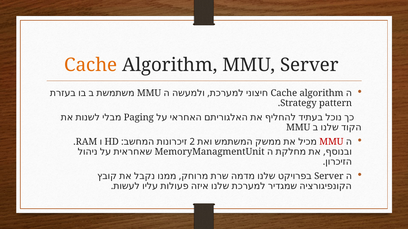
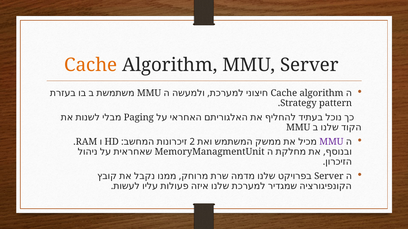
MMU at (331, 142) colour: red -> purple
